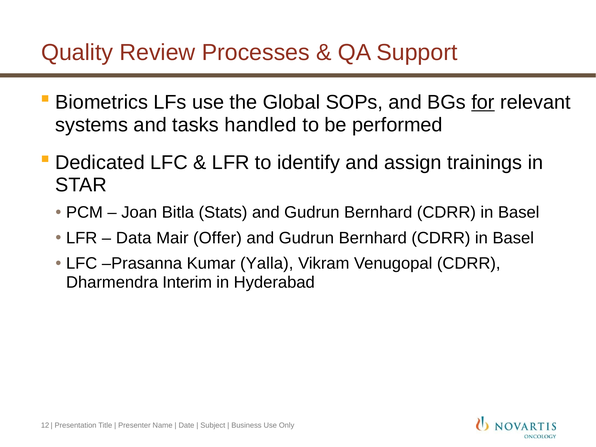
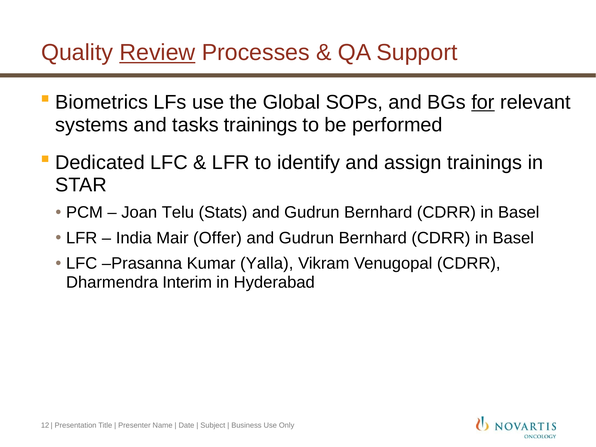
Review underline: none -> present
tasks handled: handled -> trainings
Bitla: Bitla -> Telu
Data: Data -> India
